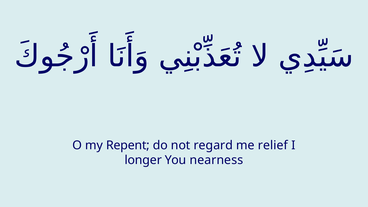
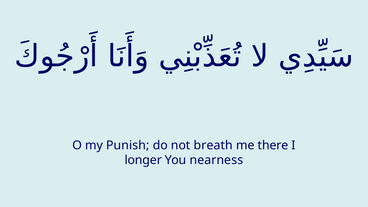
Repent: Repent -> Punish
regard: regard -> breath
relief: relief -> there
